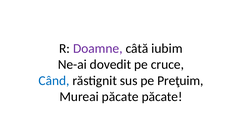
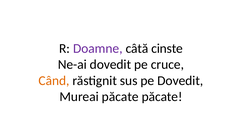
iubim: iubim -> cinste
Când colour: blue -> orange
pe Preţuim: Preţuim -> Dovedit
